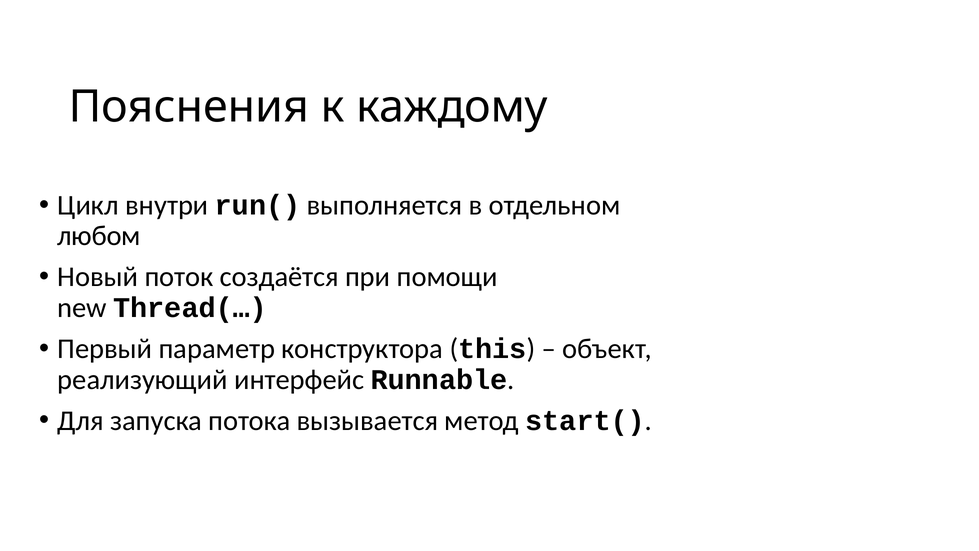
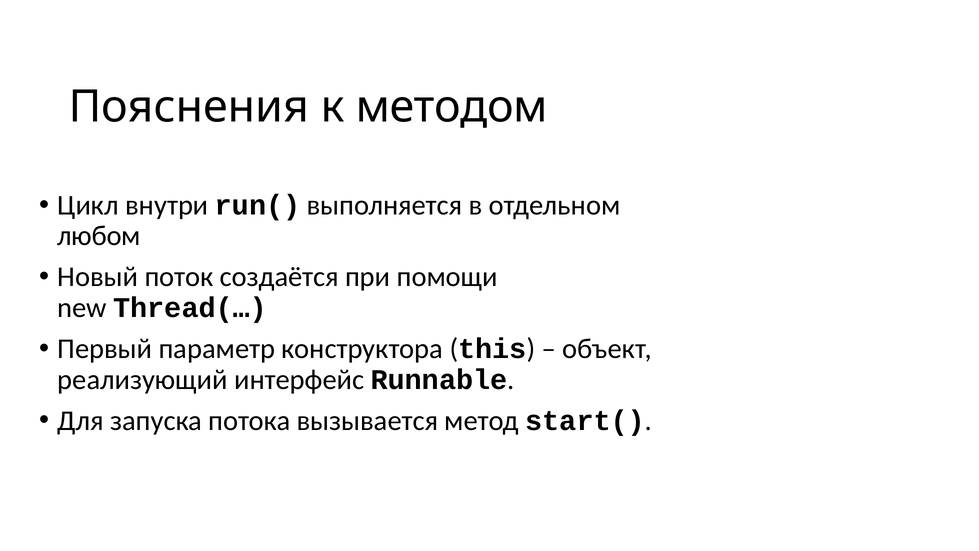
каждому: каждому -> методом
